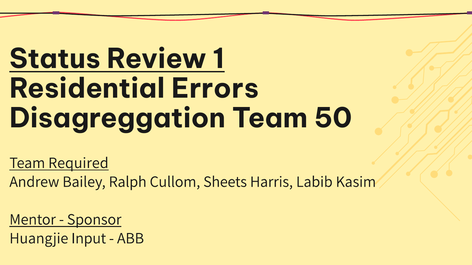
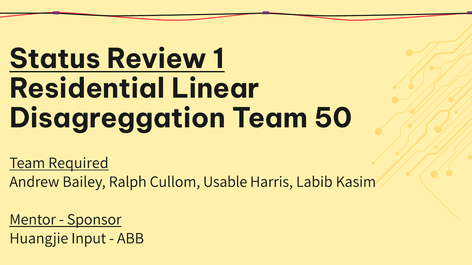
Errors: Errors -> Linear
Sheets: Sheets -> Usable
